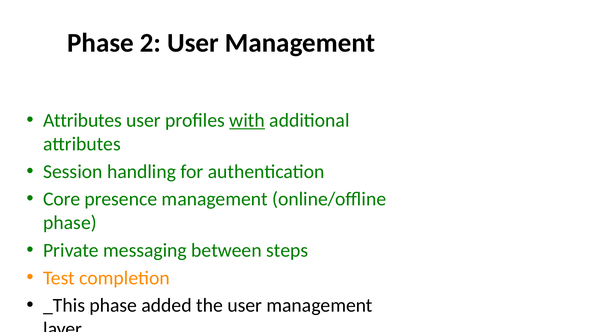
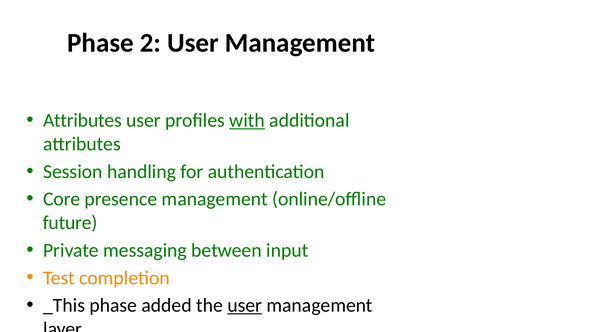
phase at (70, 223): phase -> future
steps: steps -> input
user at (245, 305) underline: none -> present
